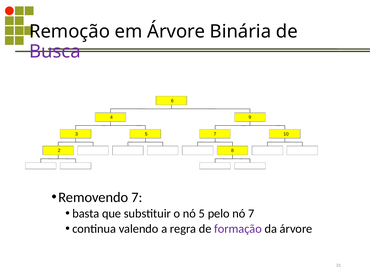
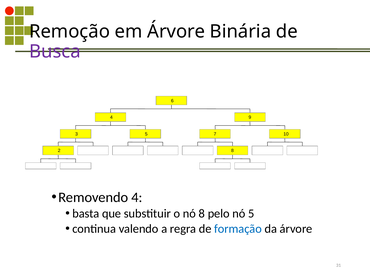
Removendo 7: 7 -> 4
nó 5: 5 -> 8
nó 7: 7 -> 5
formação colour: purple -> blue
